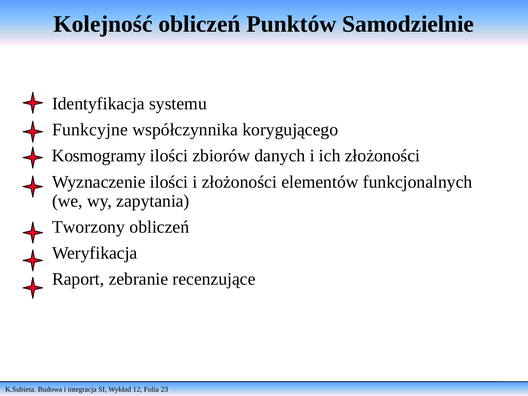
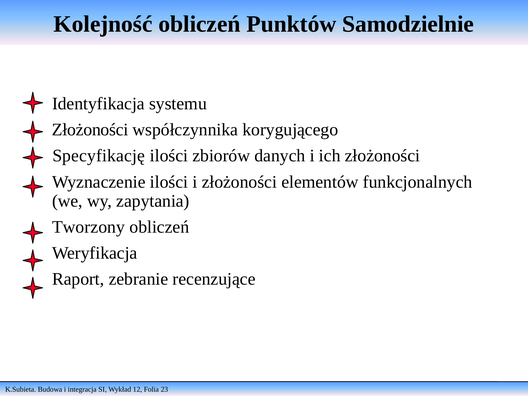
Funkcyjne at (90, 130): Funkcyjne -> Złożoności
Kosmogramy: Kosmogramy -> Specyfikację
